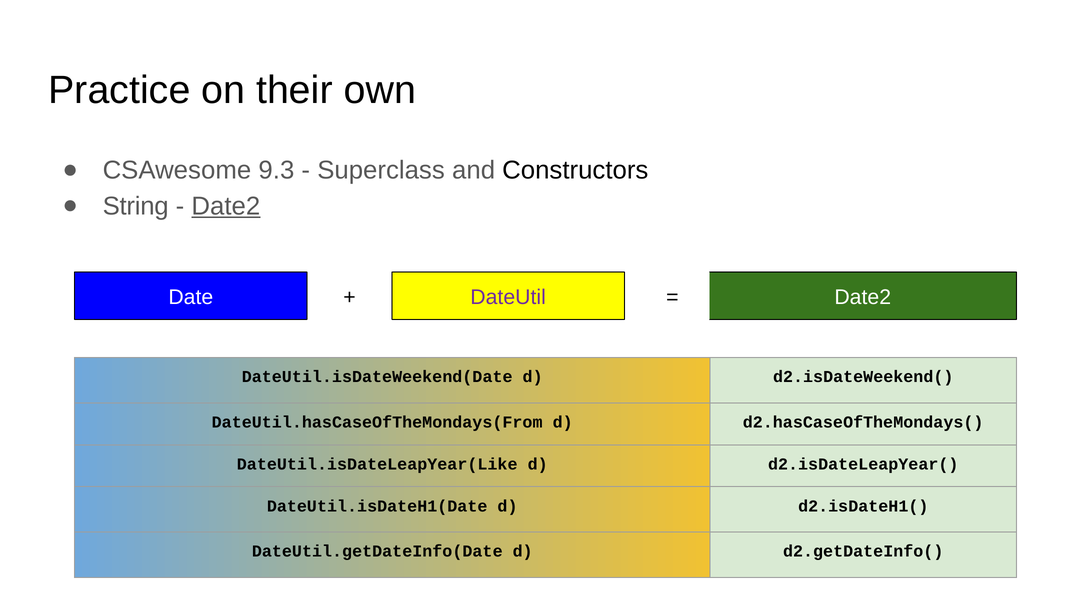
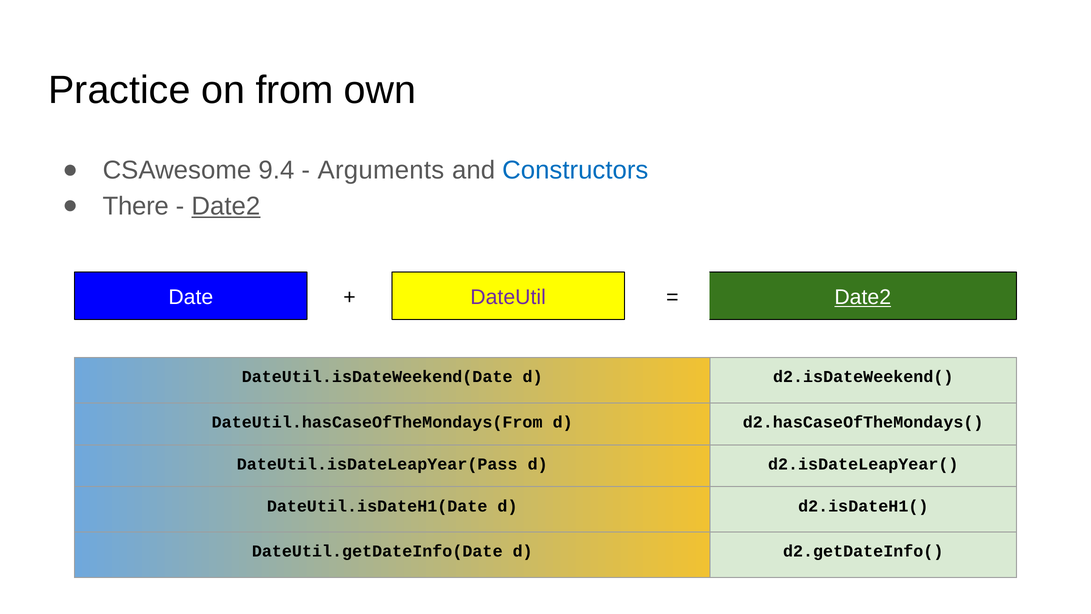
their: their -> from
9.3: 9.3 -> 9.4
Superclass: Superclass -> Arguments
Constructors colour: black -> blue
String: String -> There
Date2 at (863, 297) underline: none -> present
DateUtil.isDateLeapYear(Like: DateUtil.isDateLeapYear(Like -> DateUtil.isDateLeapYear(Pass
